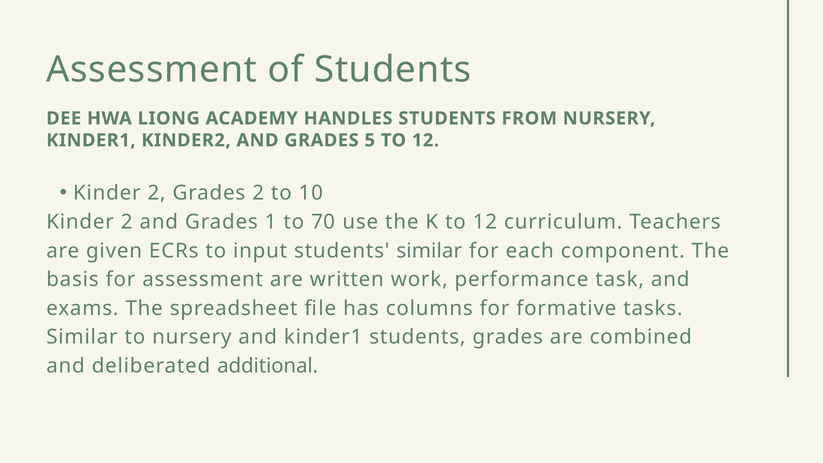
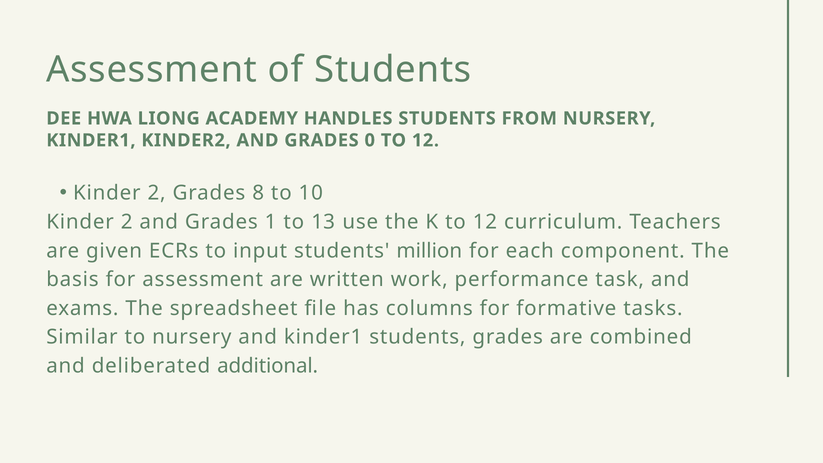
5: 5 -> 0
Grades 2: 2 -> 8
70: 70 -> 13
students similar: similar -> million
